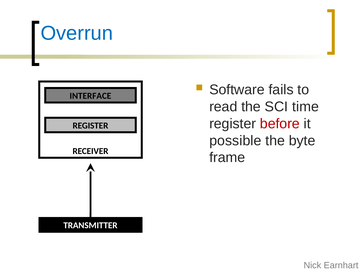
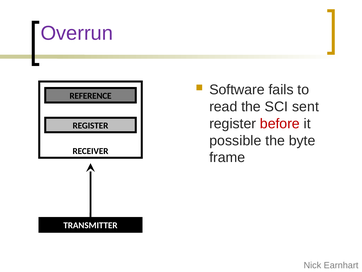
Overrun colour: blue -> purple
INTERFACE: INTERFACE -> REFERENCE
time: time -> sent
